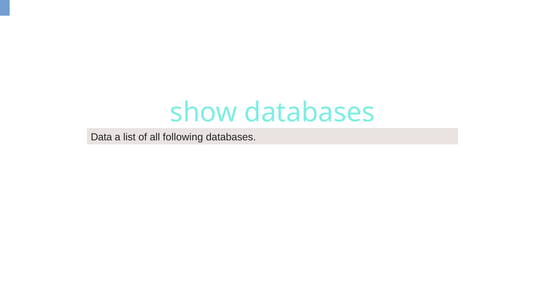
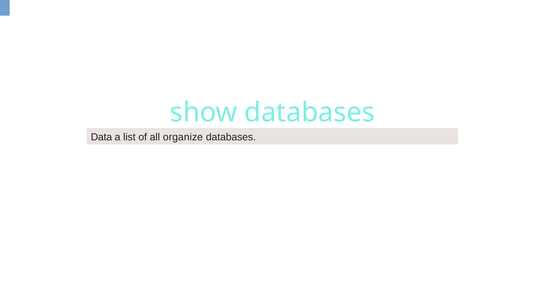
following: following -> organize
